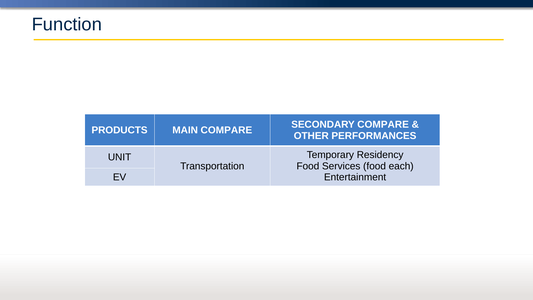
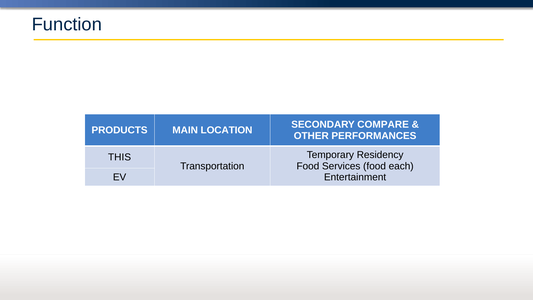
MAIN COMPARE: COMPARE -> LOCATION
UNIT: UNIT -> THIS
